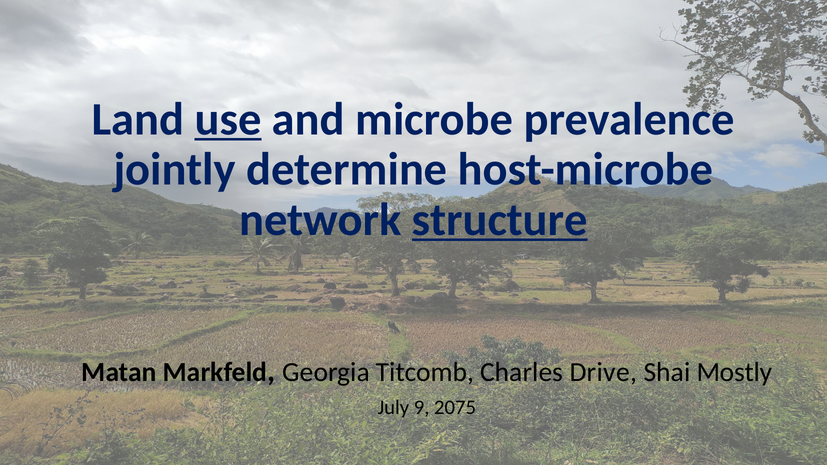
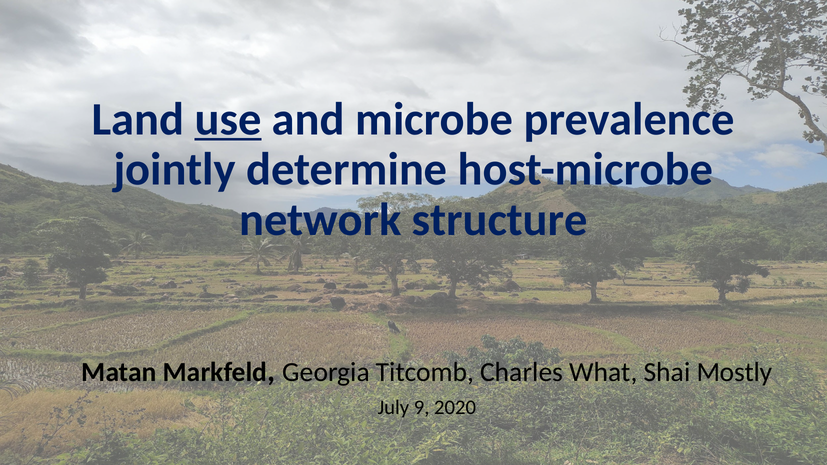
structure underline: present -> none
Drive: Drive -> What
2075: 2075 -> 2020
